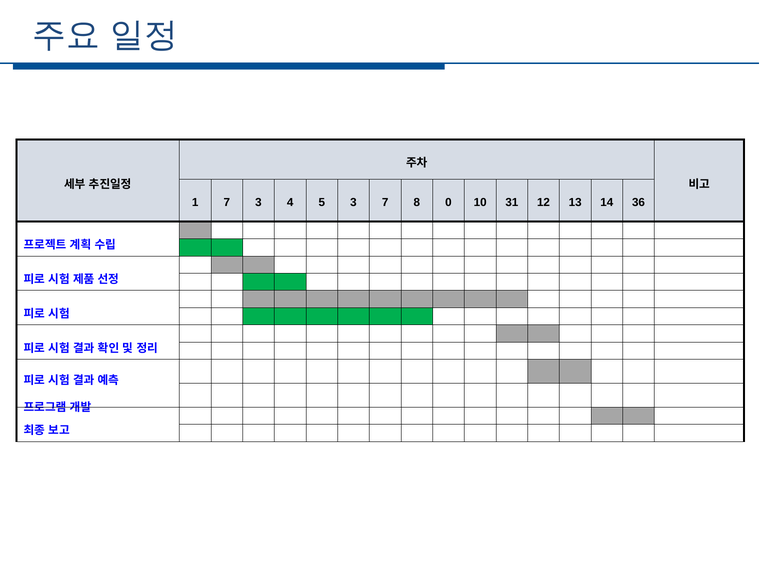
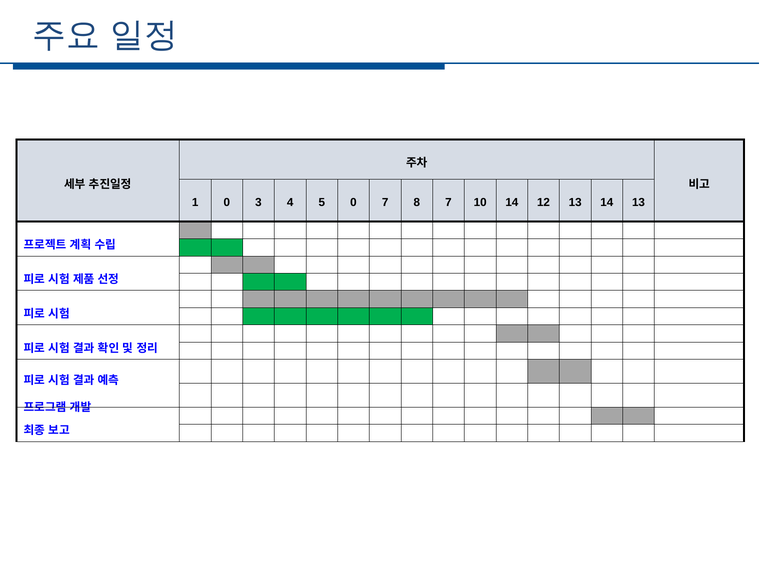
1 7: 7 -> 0
5 3: 3 -> 0
8 0: 0 -> 7
10 31: 31 -> 14
14 36: 36 -> 13
